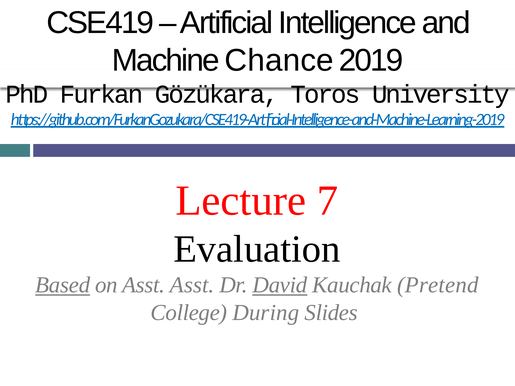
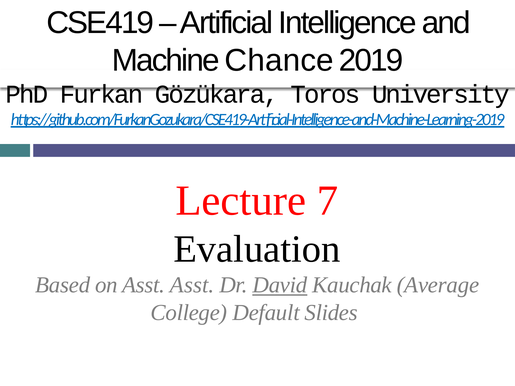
Based underline: present -> none
Pretend: Pretend -> Average
During: During -> Default
